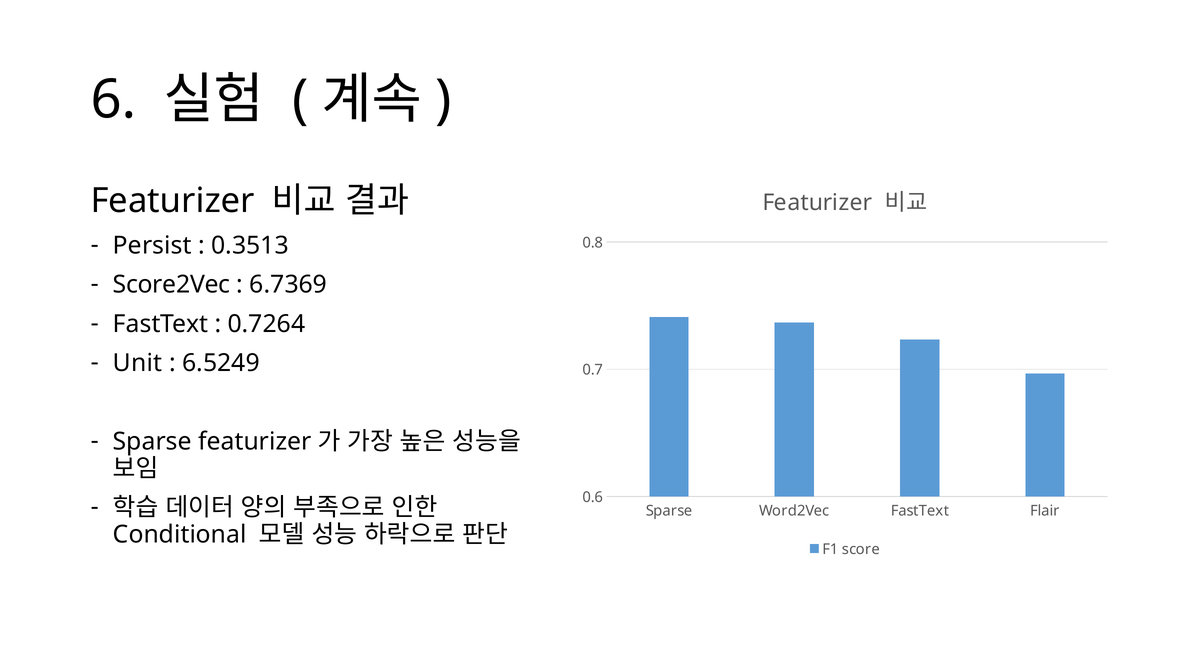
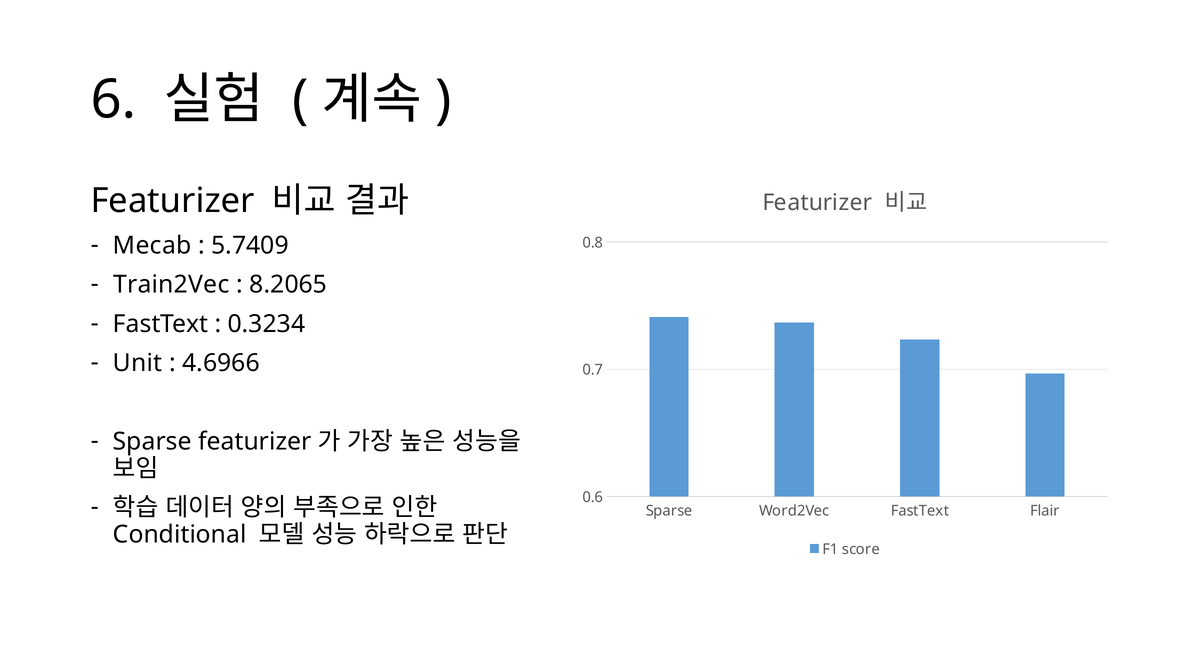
Persist: Persist -> Mecab
0.3513: 0.3513 -> 5.7409
Score2Vec: Score2Vec -> Train2Vec
6.7369: 6.7369 -> 8.2065
0.7264: 0.7264 -> 0.3234
6.5249: 6.5249 -> 4.6966
